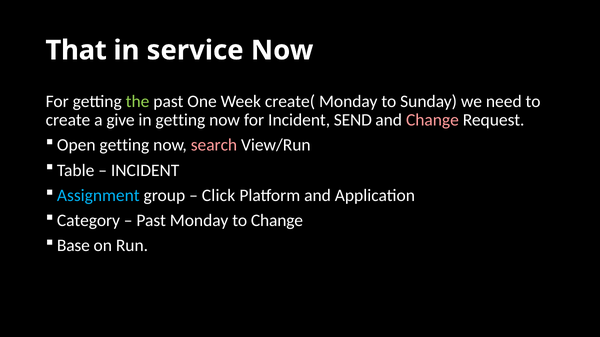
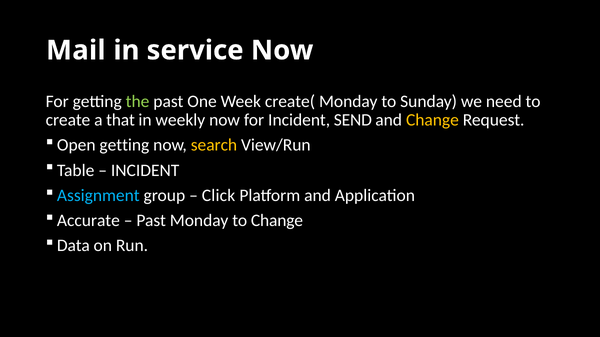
That: That -> Mail
give: give -> that
in getting: getting -> weekly
Change at (432, 120) colour: pink -> yellow
search colour: pink -> yellow
Category: Category -> Accurate
Base: Base -> Data
